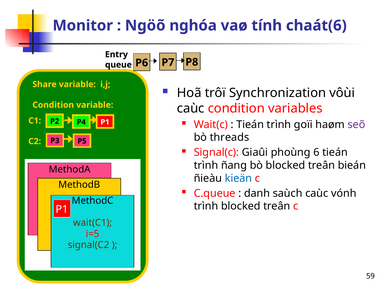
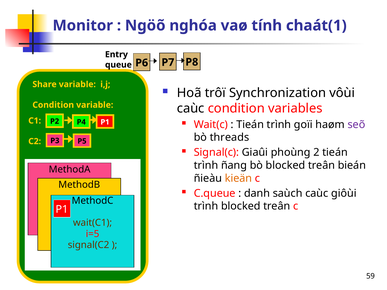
chaát(6: chaát(6 -> chaát(1
6: 6 -> 2
kieän colour: blue -> orange
vónh: vónh -> giôùi
